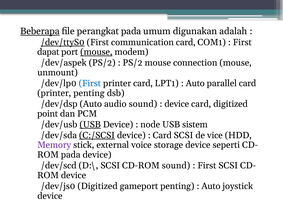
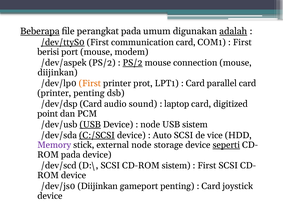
adalah underline: none -> present
dapat: dapat -> berisi
mouse at (96, 52) underline: present -> none
PS/2 at (133, 63) underline: none -> present
unmount at (58, 73): unmount -> diijinkan
First at (90, 83) colour: blue -> orange
printer card: card -> prot
Auto at (195, 83): Auto -> Card
/dev/dsp Auto: Auto -> Card
device at (177, 104): device -> laptop
Card at (162, 135): Card -> Auto
external voice: voice -> node
seperti underline: none -> present
CD-ROM sound: sound -> sistem
/dev/js0 Digitized: Digitized -> Diijinkan
Auto at (211, 186): Auto -> Card
